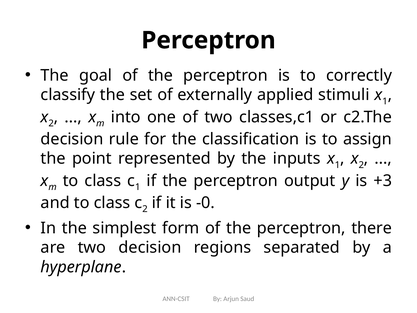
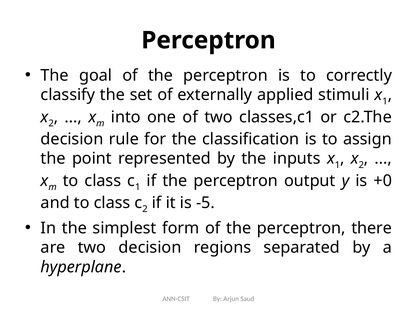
+3: +3 -> +0
-0: -0 -> -5
